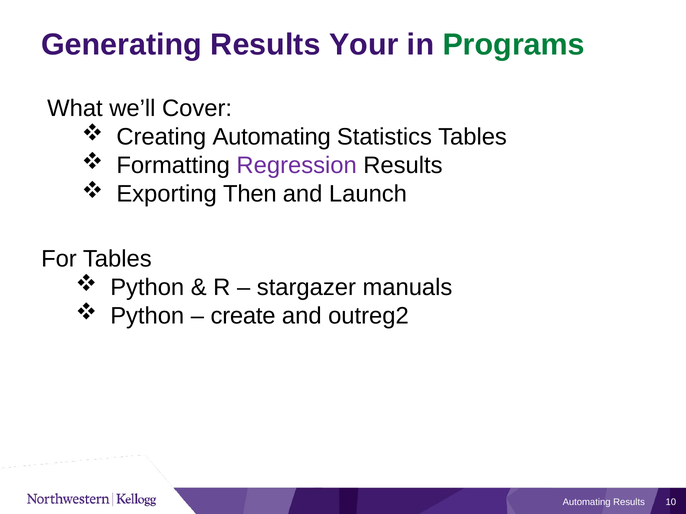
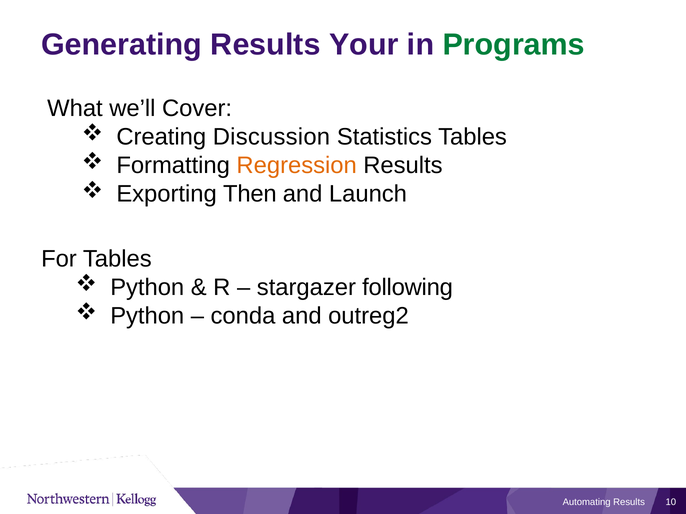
Creating Automating: Automating -> Discussion
Regression colour: purple -> orange
manuals: manuals -> following
create: create -> conda
